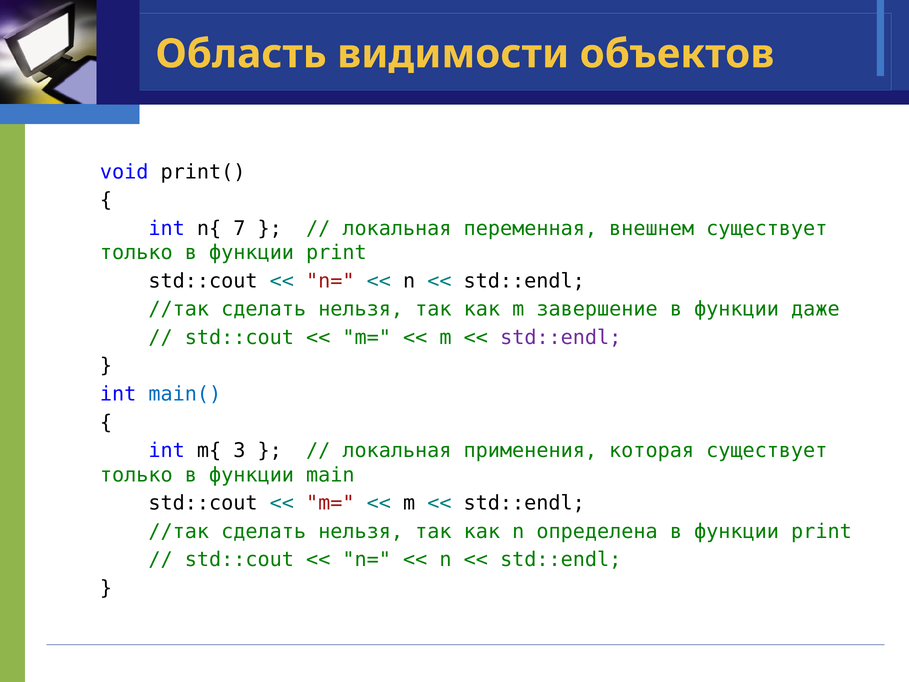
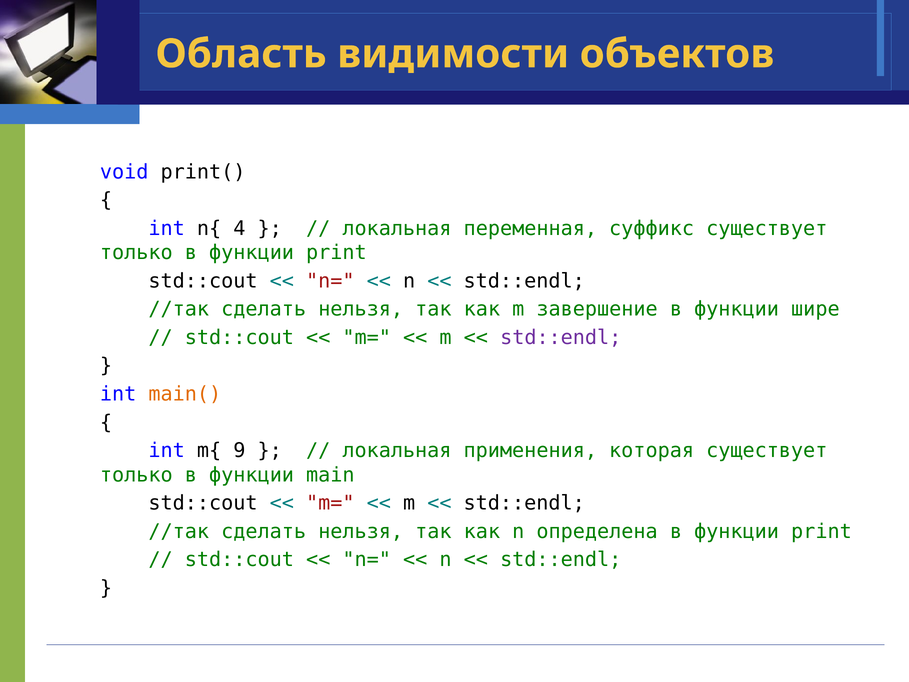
7: 7 -> 4
внешнем: внешнем -> суффикс
даже: даже -> шире
main( colour: blue -> orange
3: 3 -> 9
